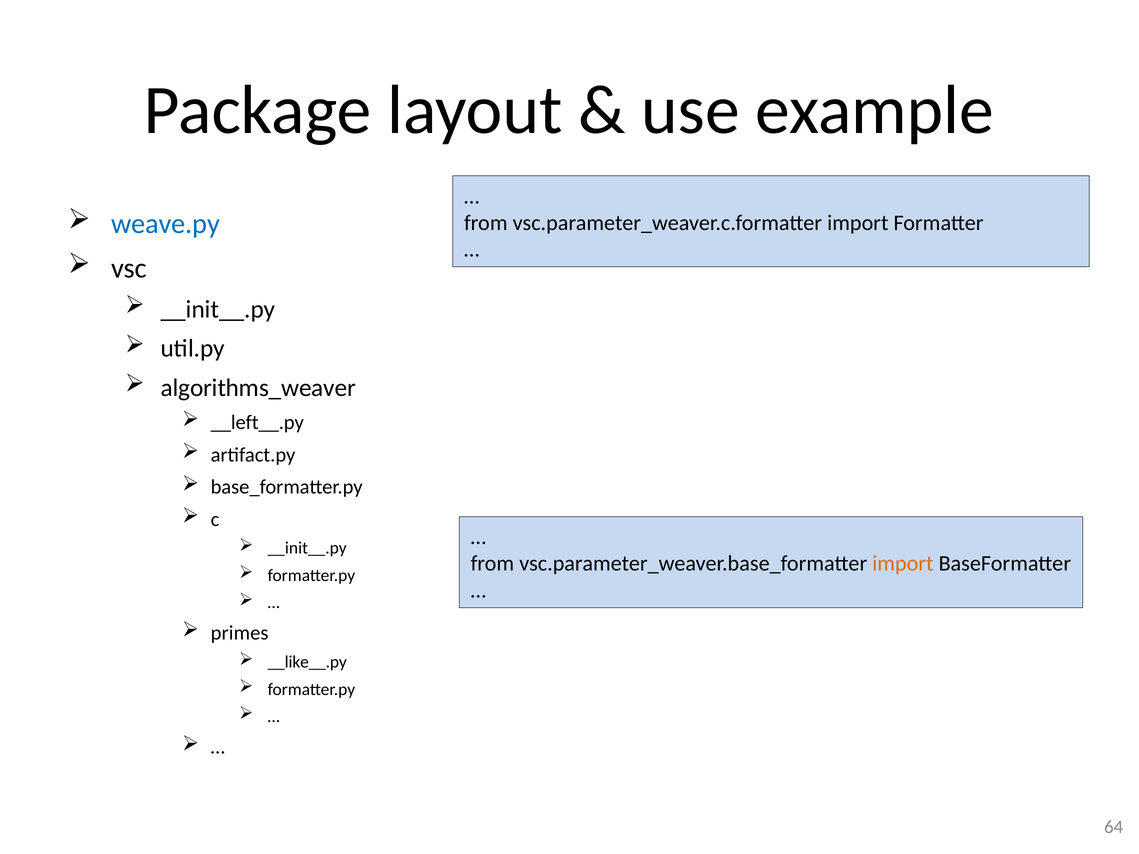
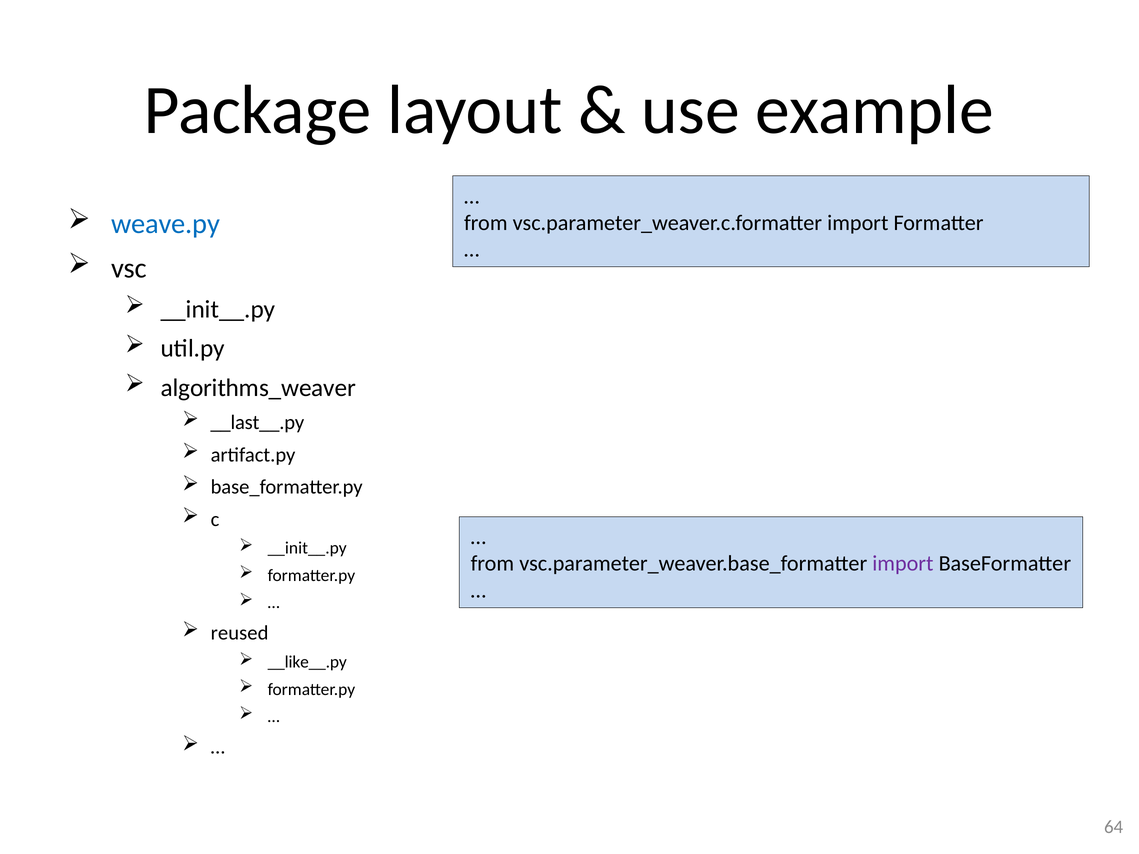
__left__.py: __left__.py -> __last__.py
import at (903, 564) colour: orange -> purple
primes: primes -> reused
